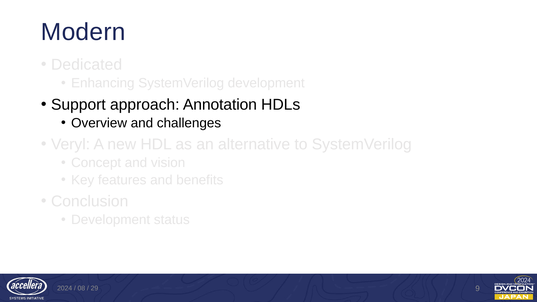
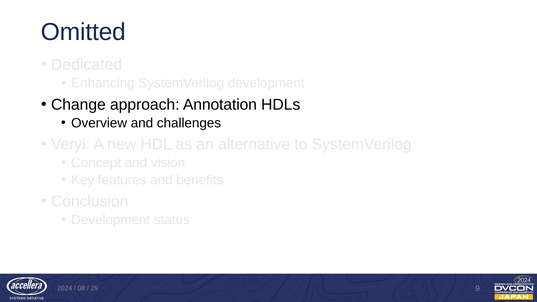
Modern: Modern -> Omitted
Support: Support -> Change
